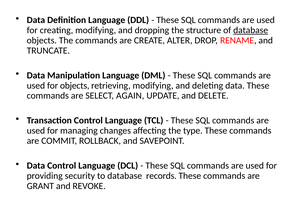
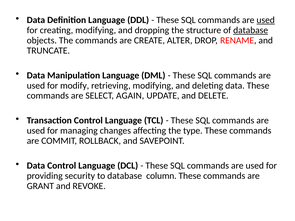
used at (266, 20) underline: none -> present
for objects: objects -> modify
records: records -> column
